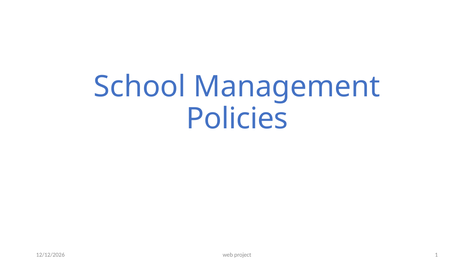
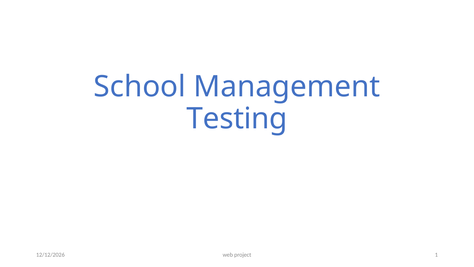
Policies: Policies -> Testing
